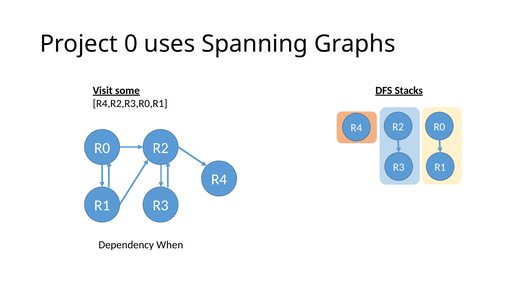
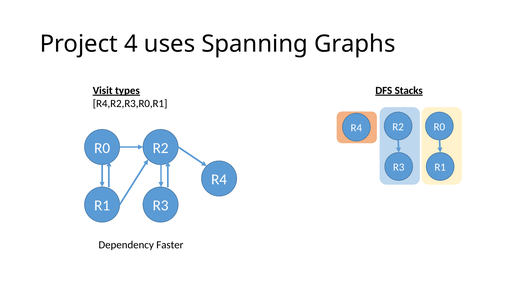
0: 0 -> 4
some: some -> types
When: When -> Faster
